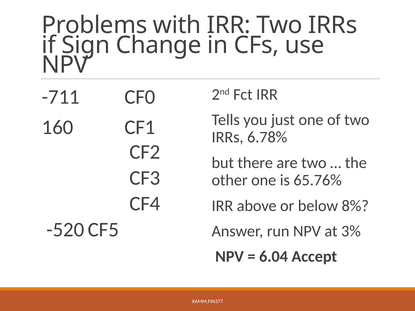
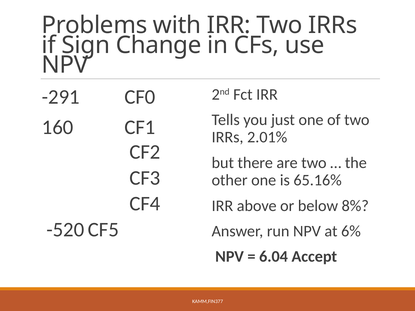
-711: -711 -> -291
6.78%: 6.78% -> 2.01%
65.76%: 65.76% -> 65.16%
3%: 3% -> 6%
